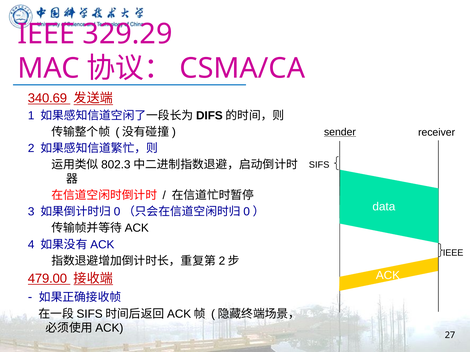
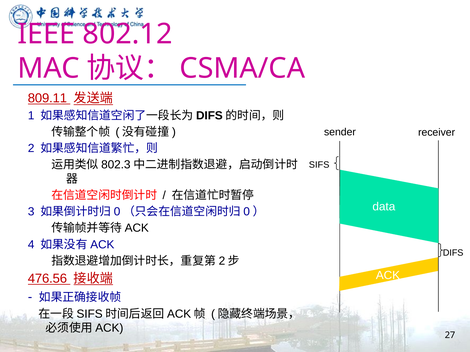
329.29: 329.29 -> 802.12
340.69: 340.69 -> 809.11
sender underline: present -> none
IEEE at (453, 253): IEEE -> DIFS
479.00: 479.00 -> 476.56
